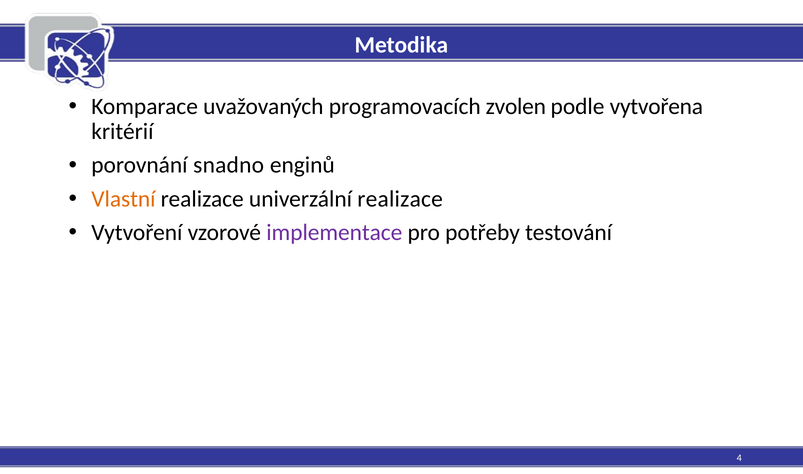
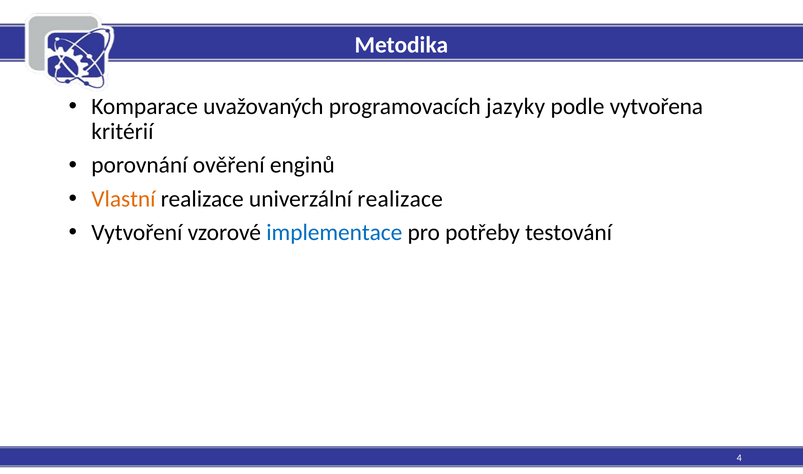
zvolen: zvolen -> jazyky
snadno: snadno -> ověření
implementace colour: purple -> blue
